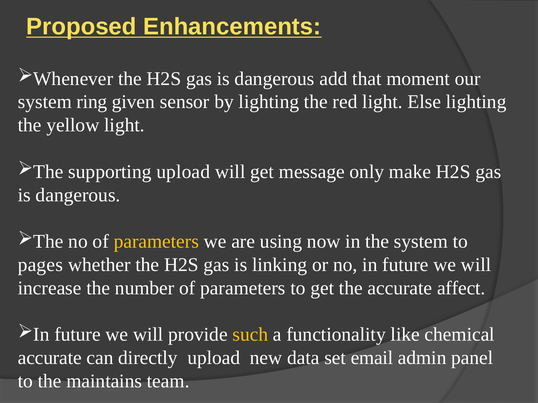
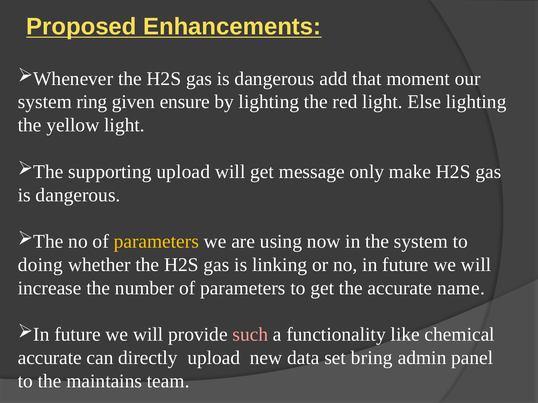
sensor: sensor -> ensure
pages: pages -> doing
affect: affect -> name
such colour: yellow -> pink
email: email -> bring
